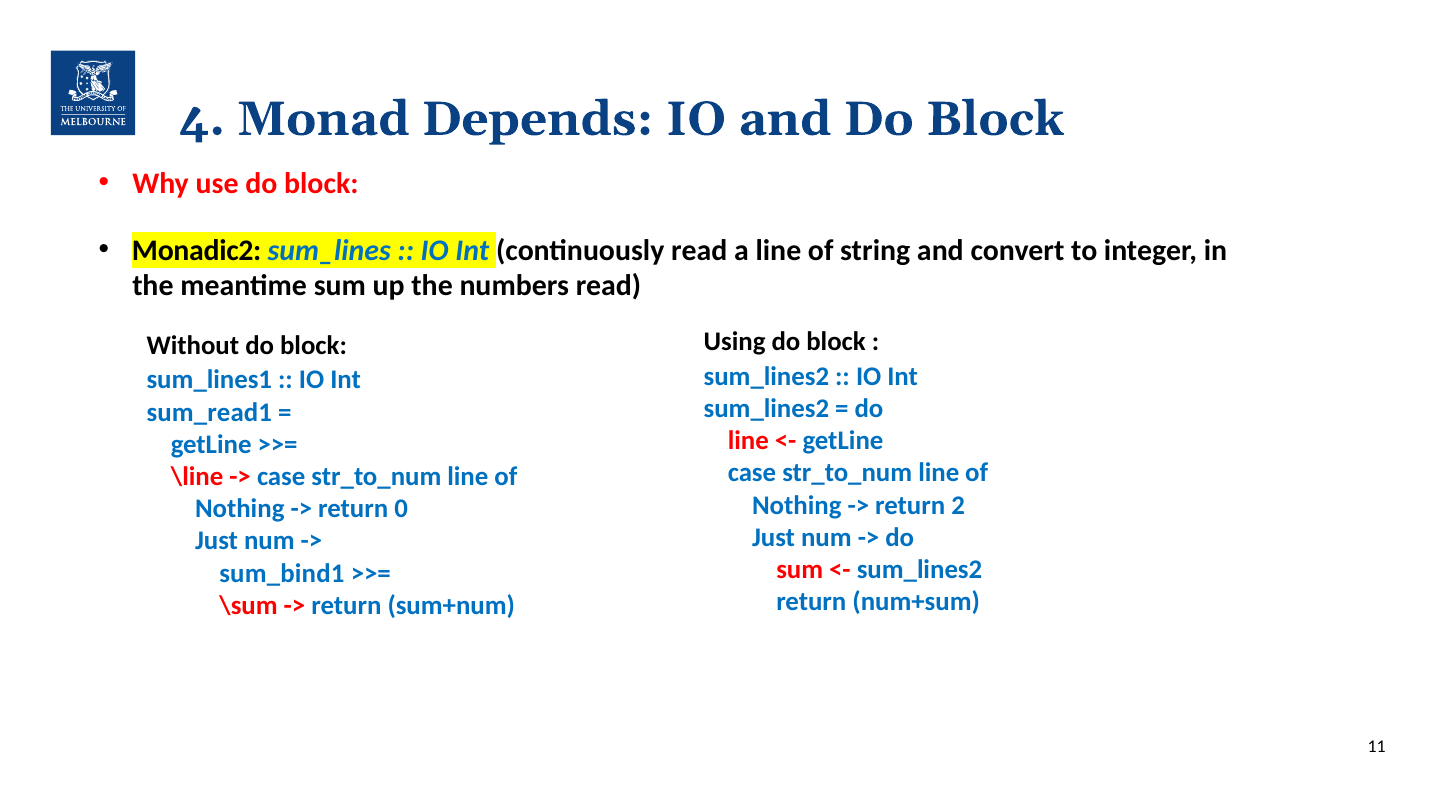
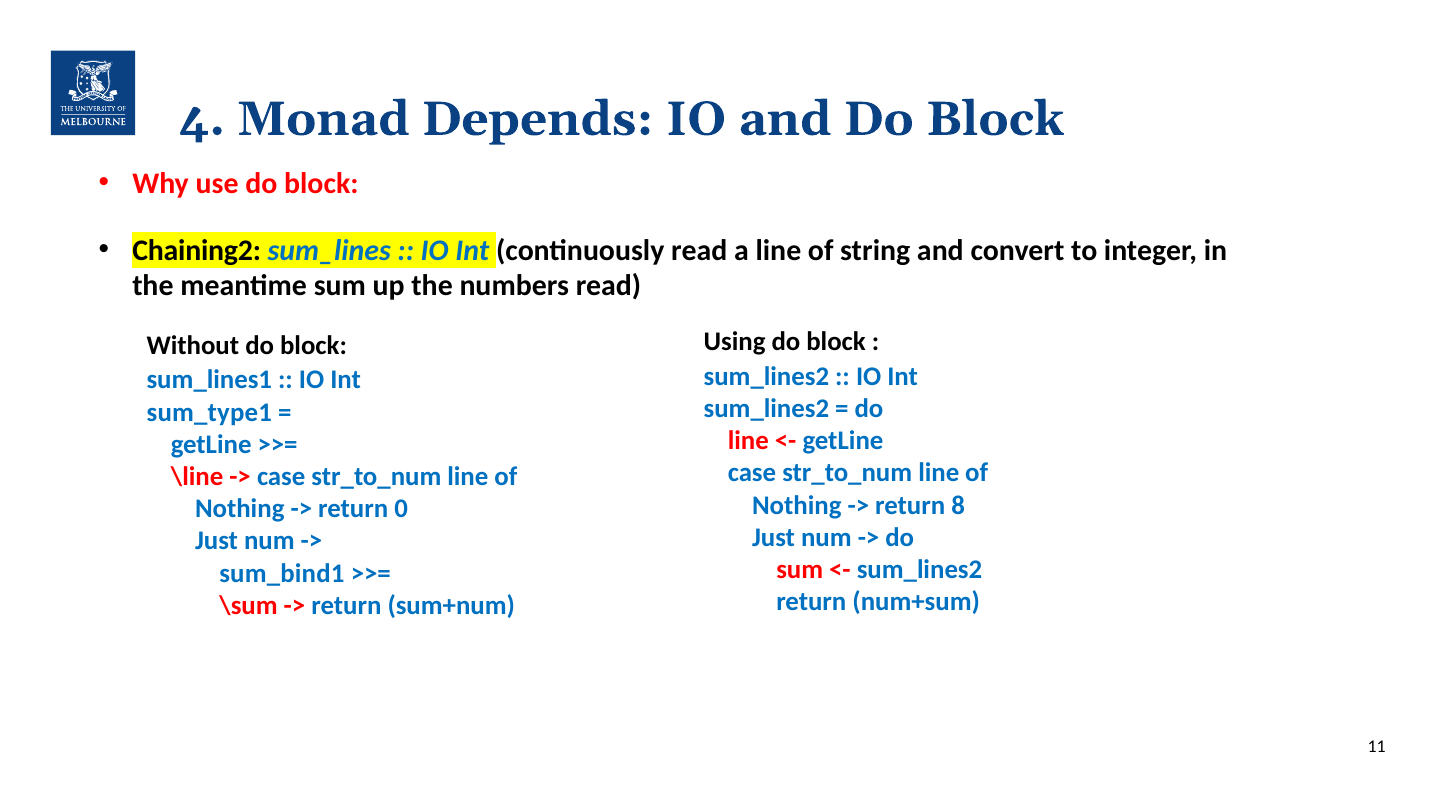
Monadic2: Monadic2 -> Chaining2
sum_read1: sum_read1 -> sum_type1
2: 2 -> 8
